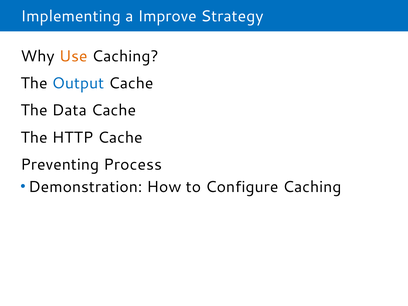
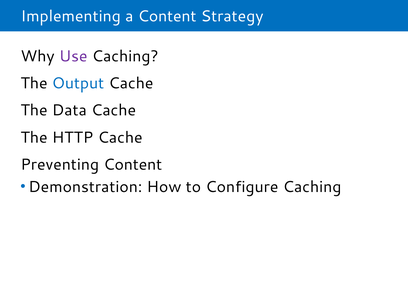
a Improve: Improve -> Content
Use colour: orange -> purple
Preventing Process: Process -> Content
